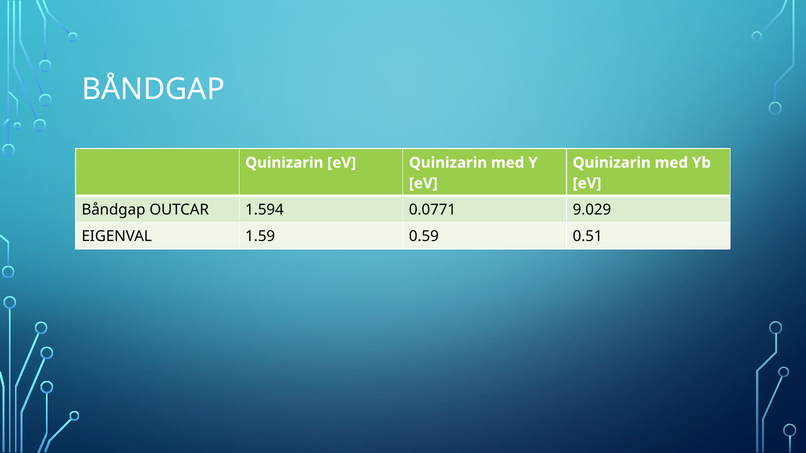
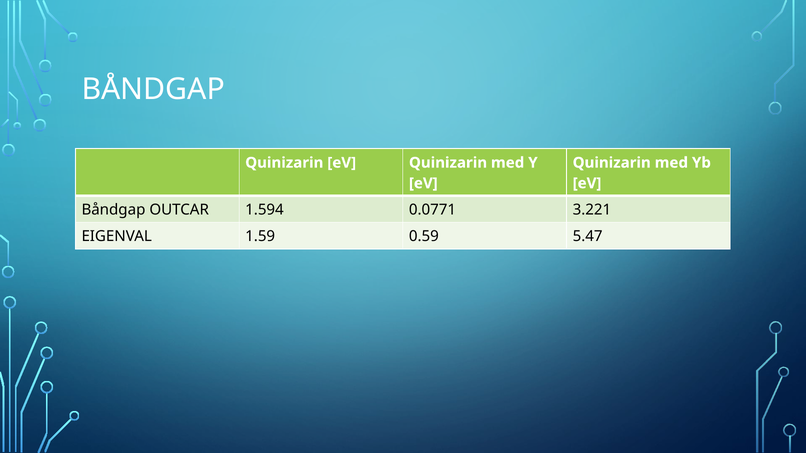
9.029: 9.029 -> 3.221
0.51: 0.51 -> 5.47
